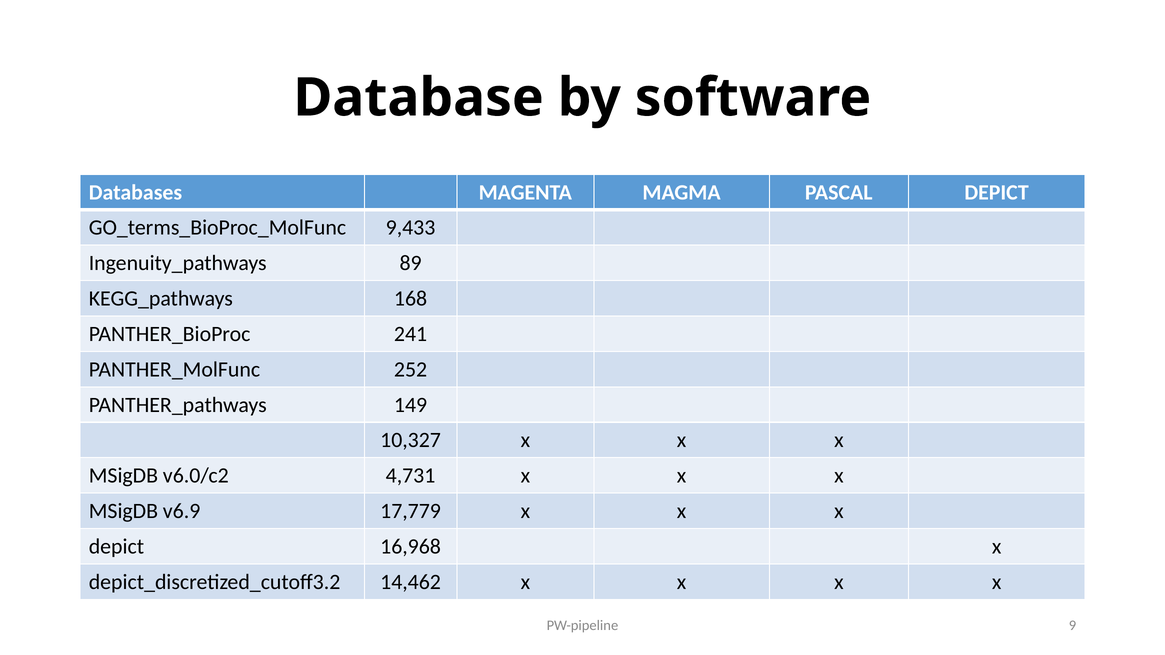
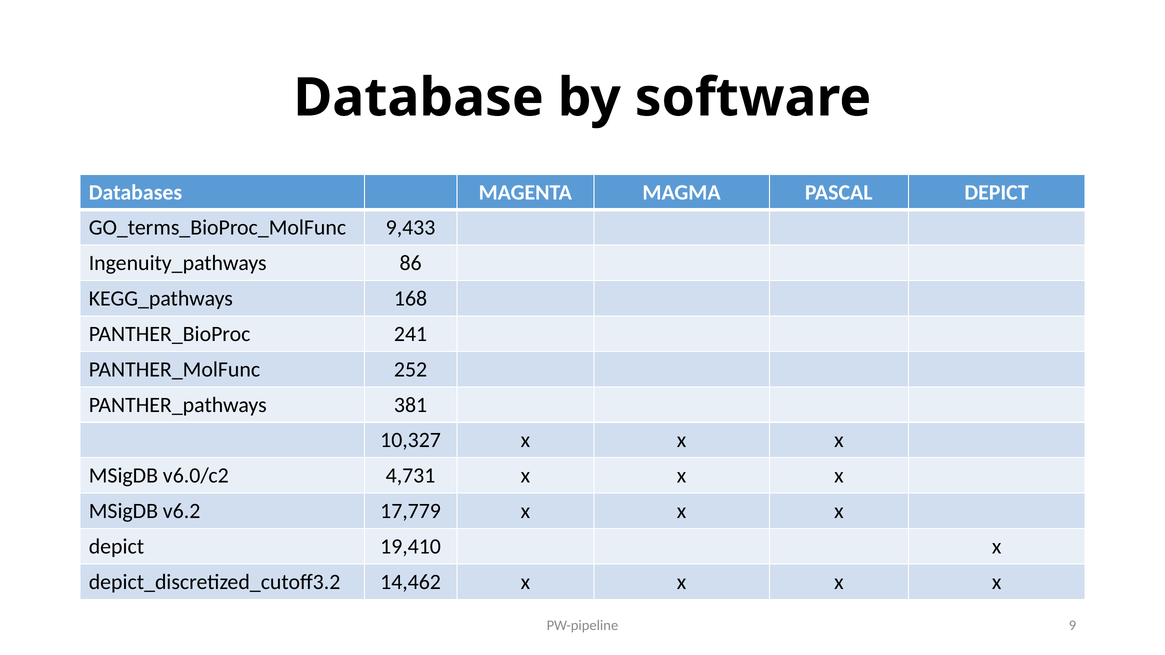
89: 89 -> 86
149: 149 -> 381
v6.9: v6.9 -> v6.2
16,968: 16,968 -> 19,410
